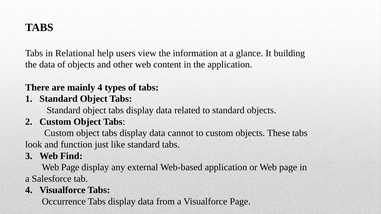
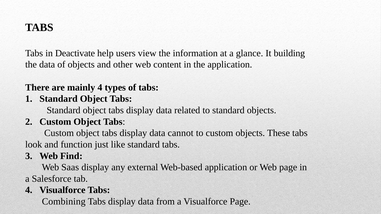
Relational: Relational -> Deactivate
Page at (70, 168): Page -> Saas
Occurrence: Occurrence -> Combining
